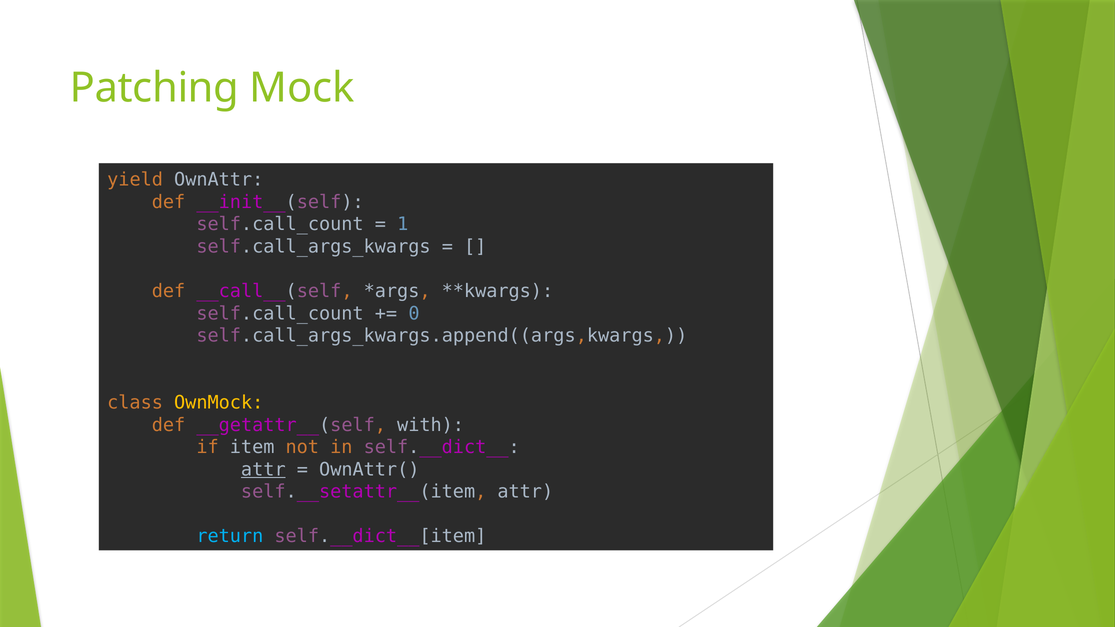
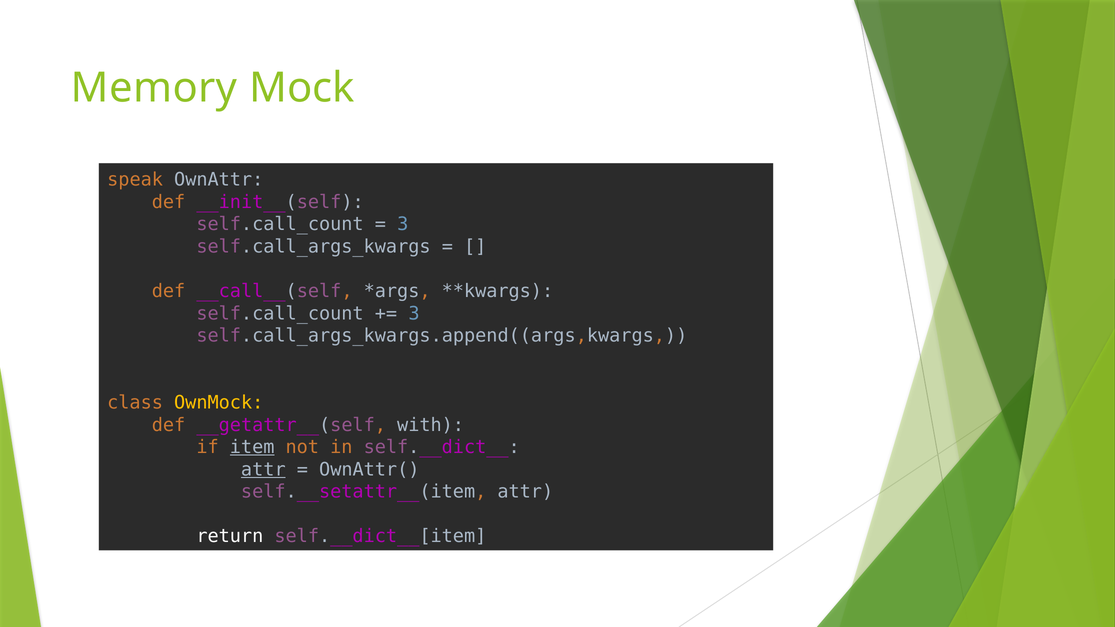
Patching: Patching -> Memory
yield: yield -> speak
1 at (403, 224): 1 -> 3
0 at (414, 314): 0 -> 3
item underline: none -> present
return colour: light blue -> white
